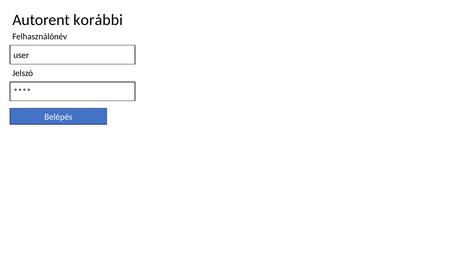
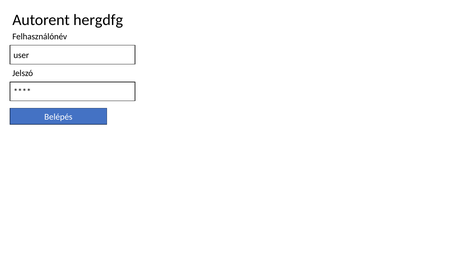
korábbi: korábbi -> hergdfg
